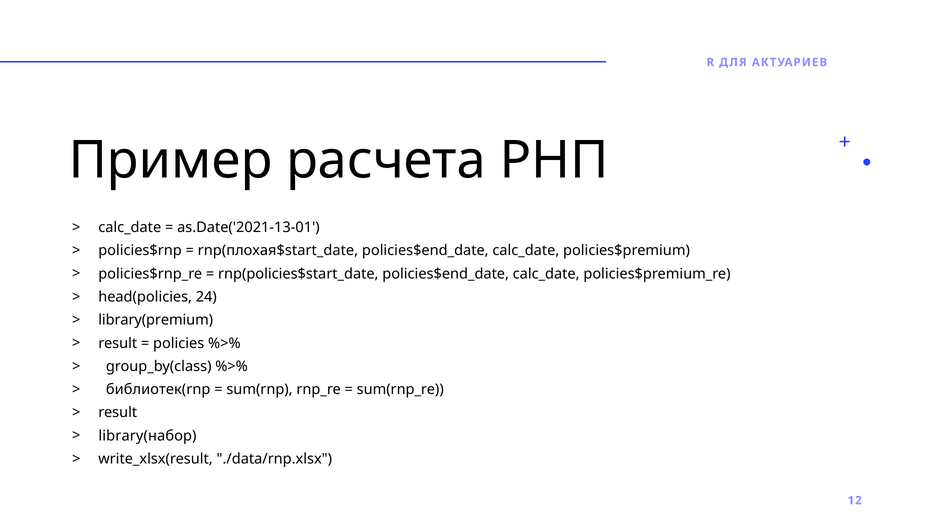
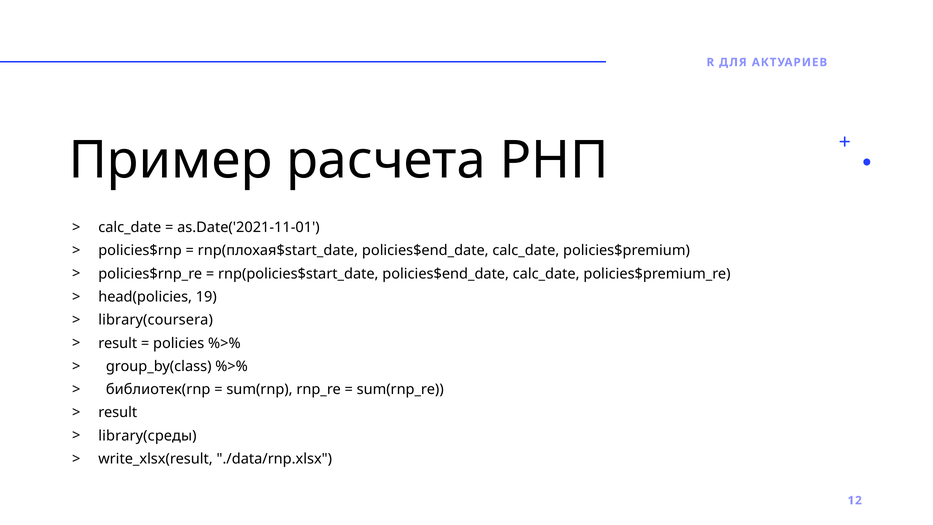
as.Date('2021-13-01: as.Date('2021-13-01 -> as.Date('2021-11-01
24: 24 -> 19
library(premium: library(premium -> library(coursera
library(набор: library(набор -> library(среды
